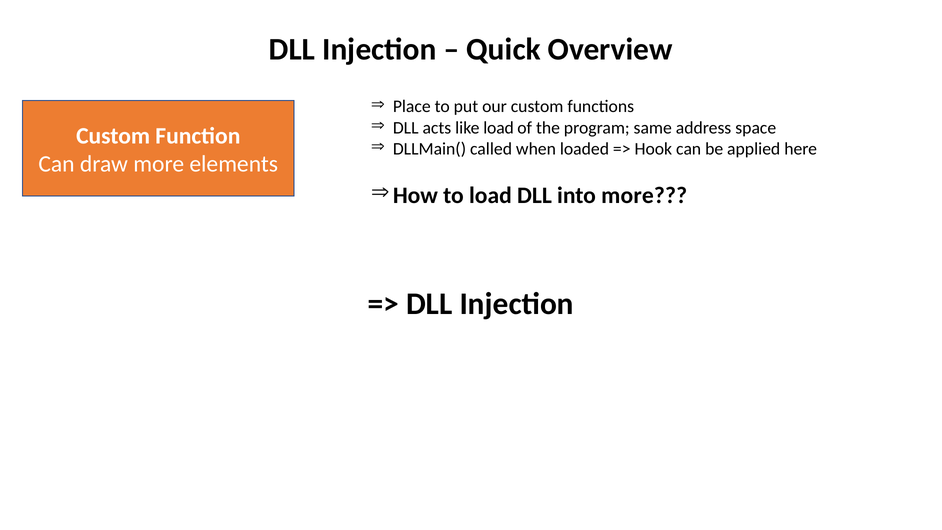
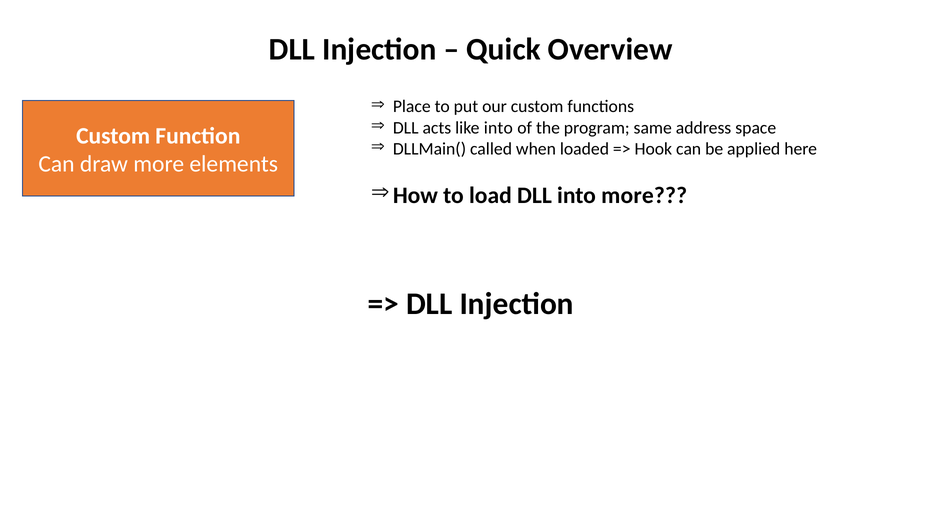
like load: load -> into
